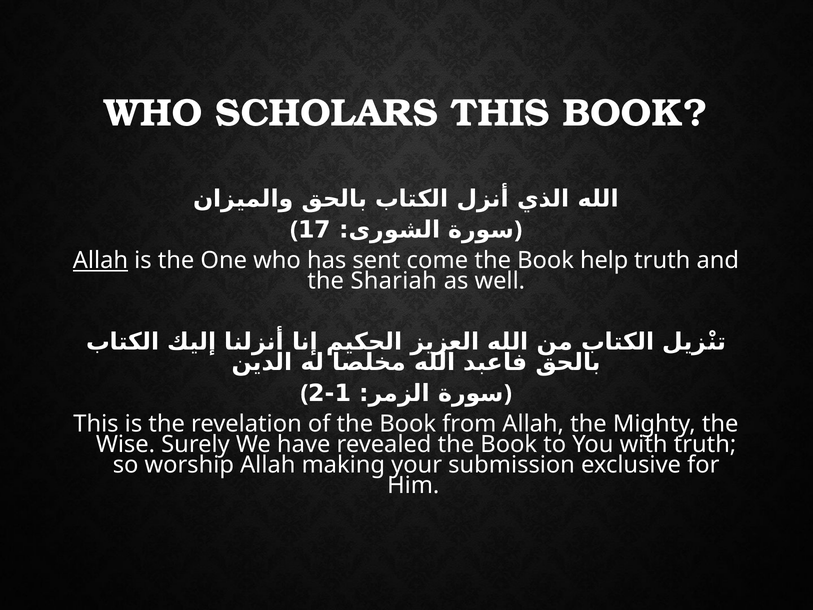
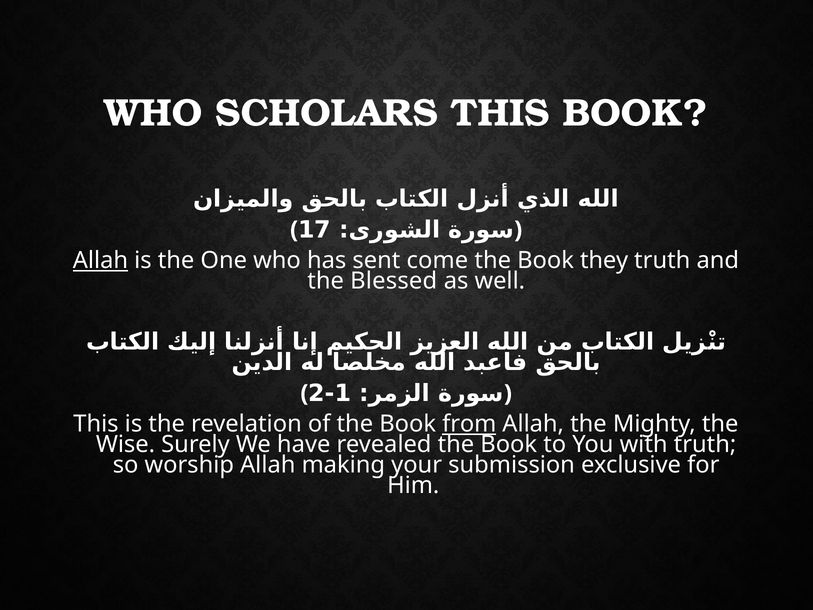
help: help -> they
Shariah: Shariah -> Blessed
from underline: none -> present
